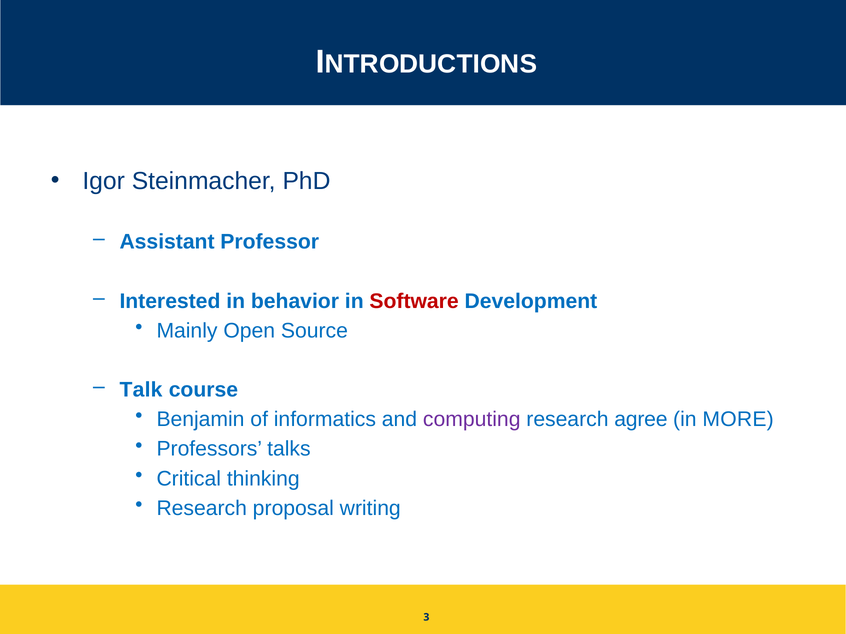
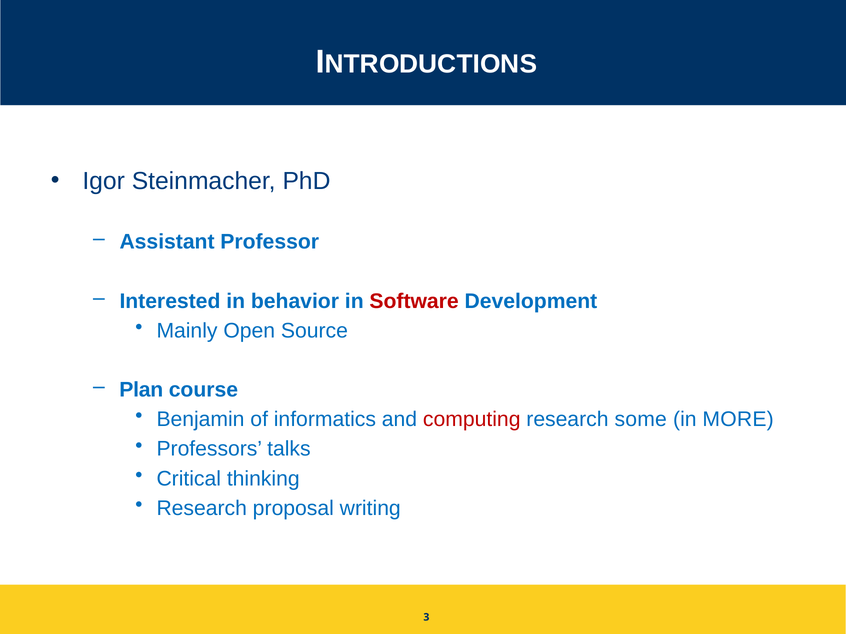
Talk: Talk -> Plan
computing colour: purple -> red
agree: agree -> some
